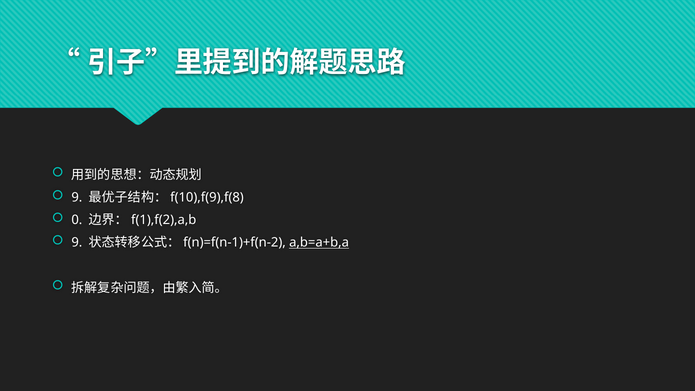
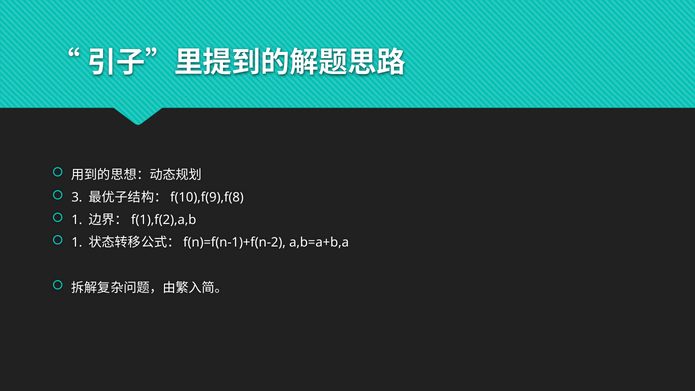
9 at (77, 197): 9 -> 3
0 at (77, 220): 0 -> 1
9 at (77, 243): 9 -> 1
a,b=a+b,a underline: present -> none
